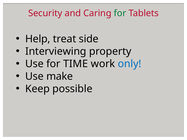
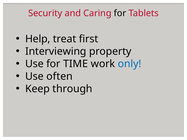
for at (120, 13) colour: green -> black
side: side -> first
make: make -> often
possible: possible -> through
